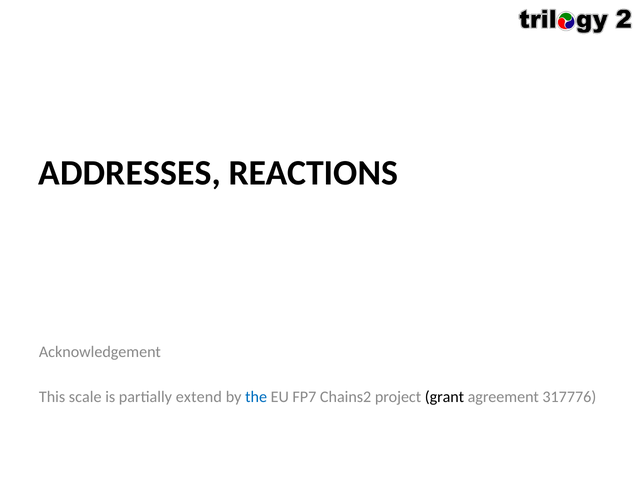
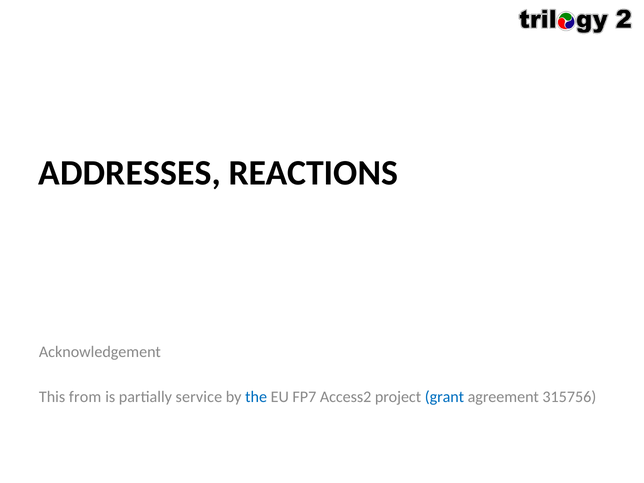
scale: scale -> from
extend: extend -> service
Chains2: Chains2 -> Access2
grant colour: black -> blue
317776: 317776 -> 315756
